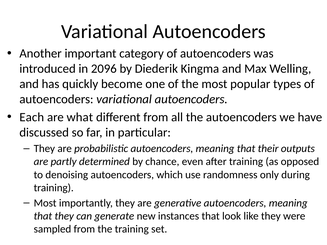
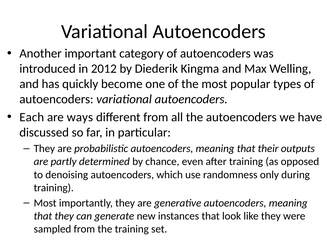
2096: 2096 -> 2012
what: what -> ways
